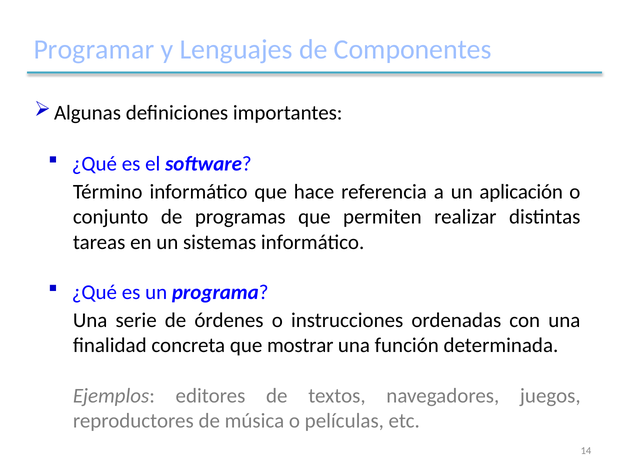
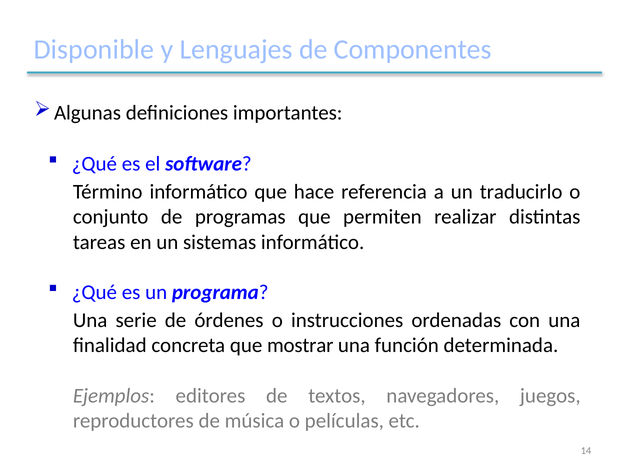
Programar: Programar -> Disponible
aplicación: aplicación -> traducirlo
